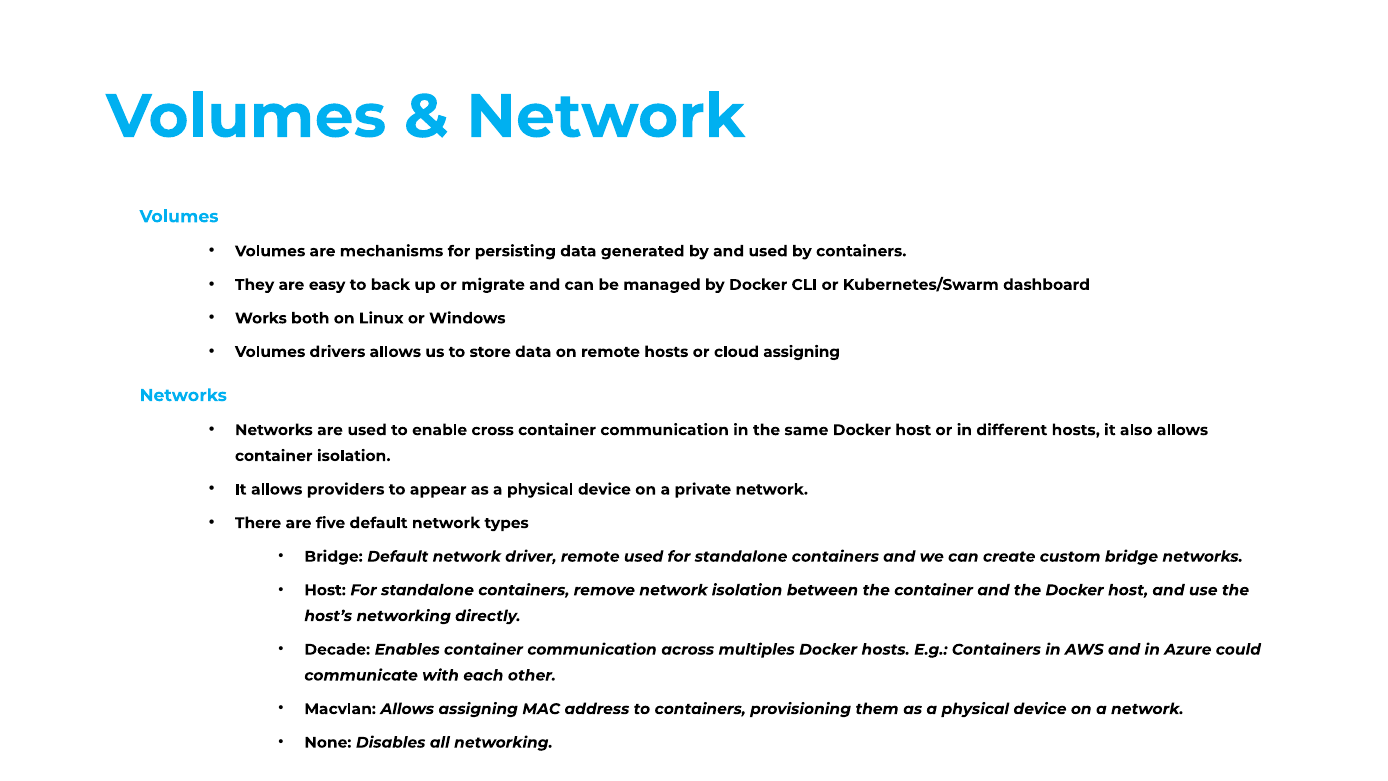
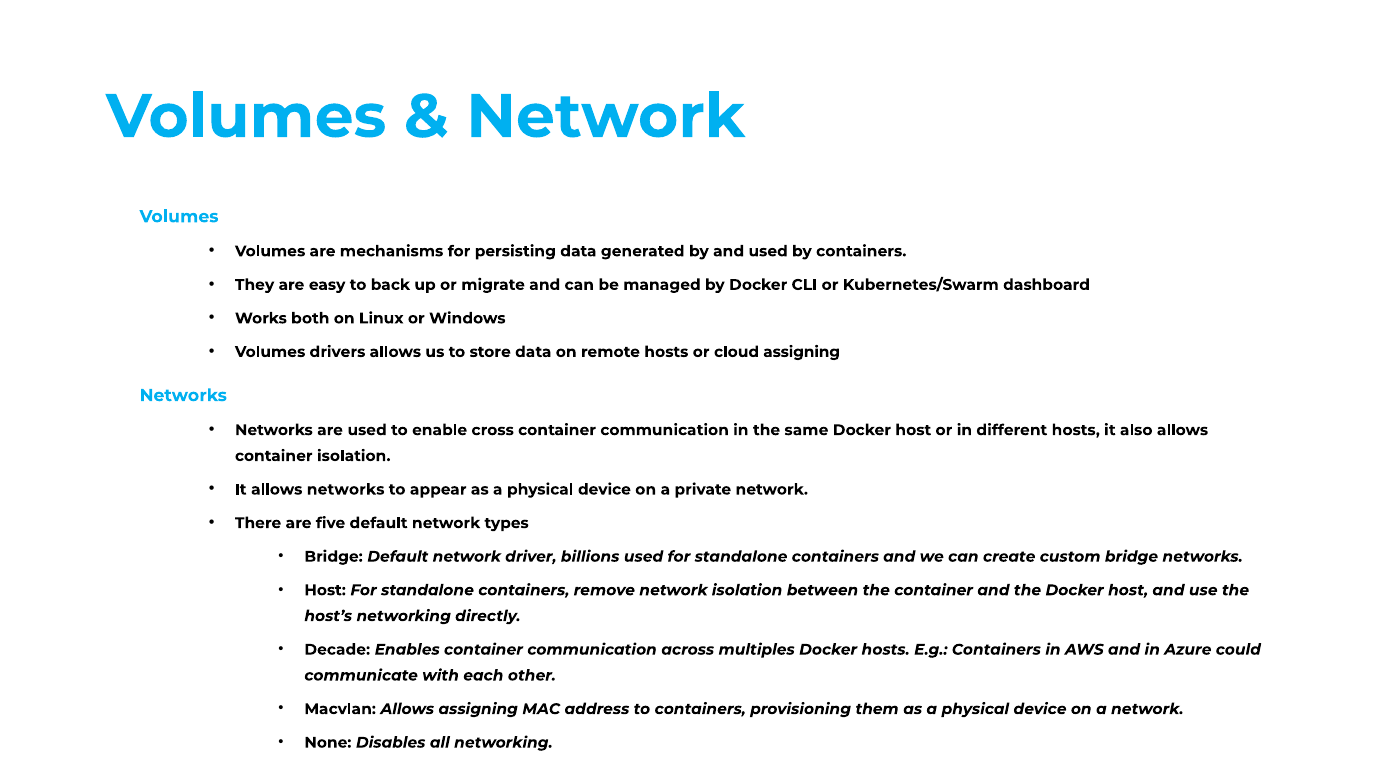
allows providers: providers -> networks
driver remote: remote -> billions
